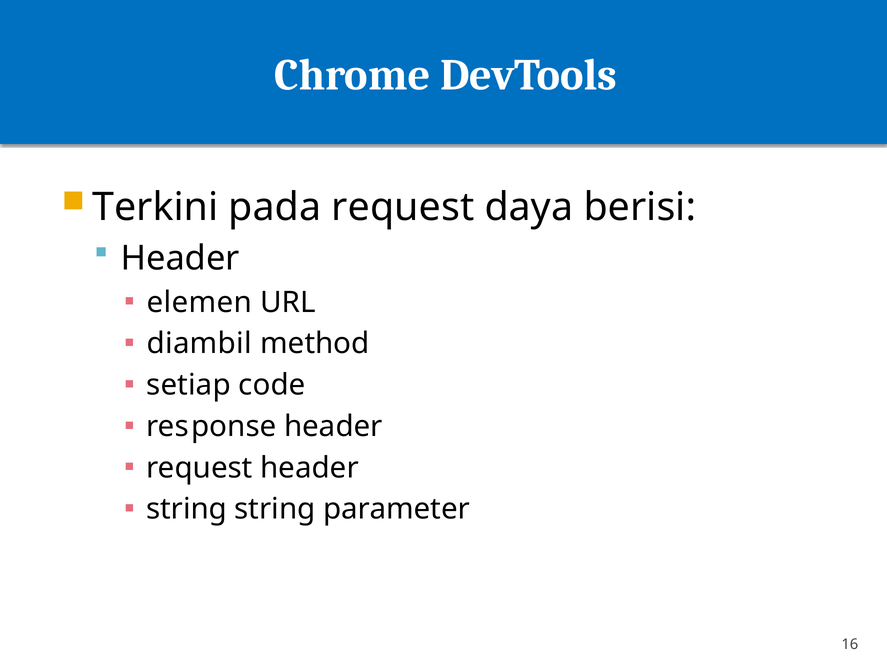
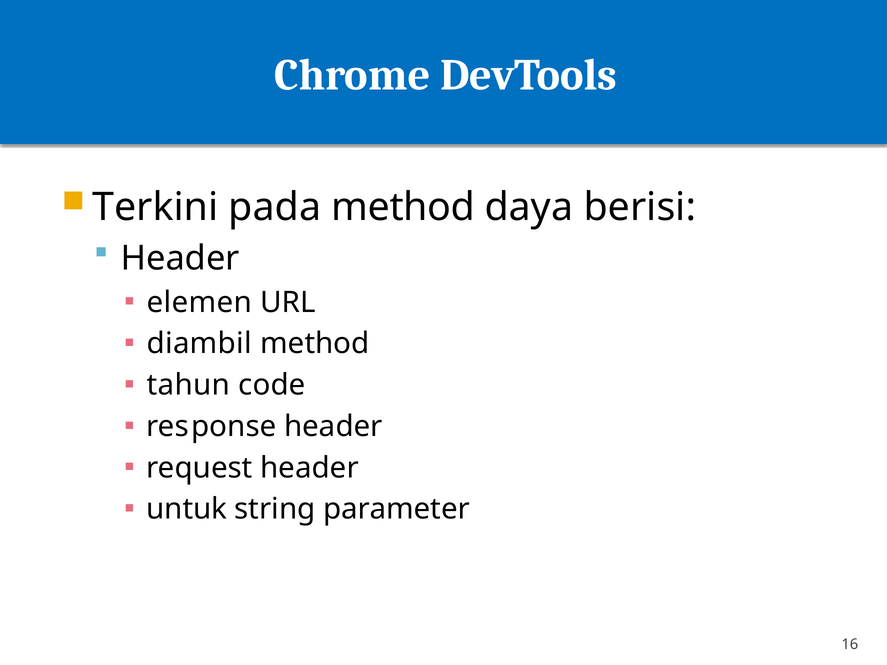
pada request: request -> method
setiap: setiap -> tahun
string at (187, 509): string -> untuk
